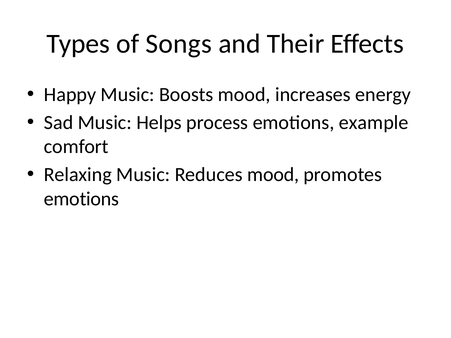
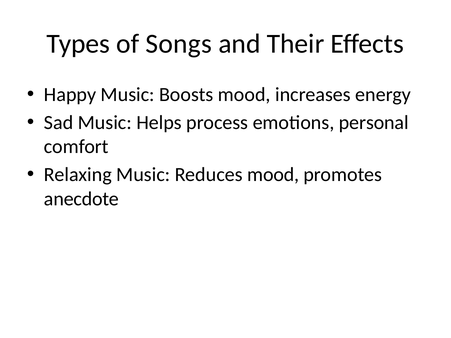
example: example -> personal
emotions at (81, 199): emotions -> anecdote
